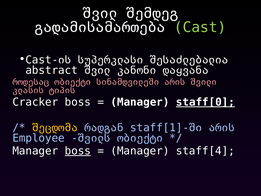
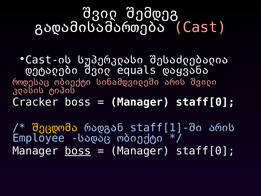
Cast colour: light green -> pink
abstract: abstract -> დეტალები
კანონი: კანონი -> equals
staff[0 at (205, 102) underline: present -> none
შვილს: შვილს -> სადაც
staff[4 at (205, 151): staff[4 -> staff[0
